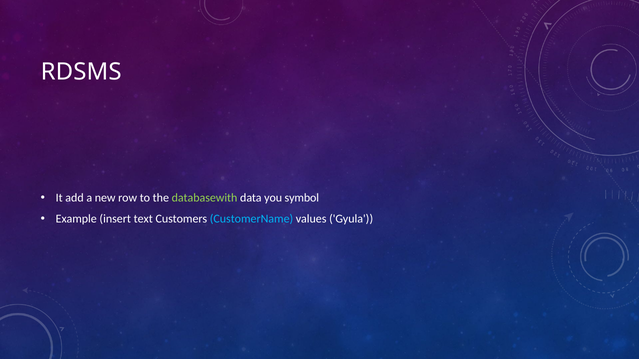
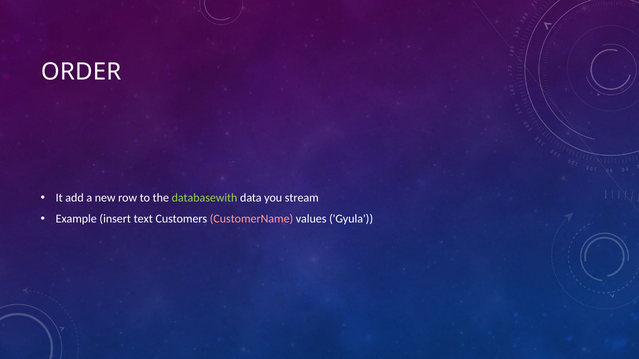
RDSMS: RDSMS -> ORDER
symbol: symbol -> stream
CustomerName colour: light blue -> pink
